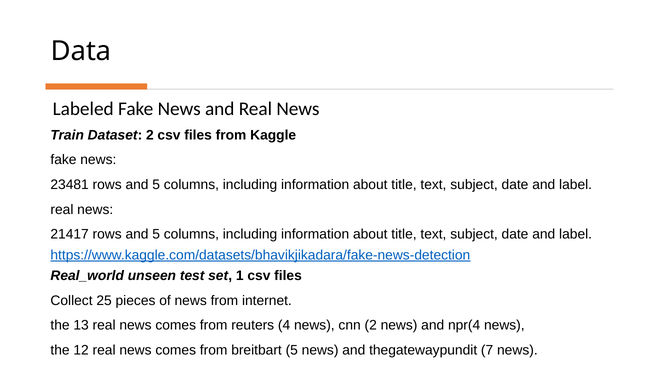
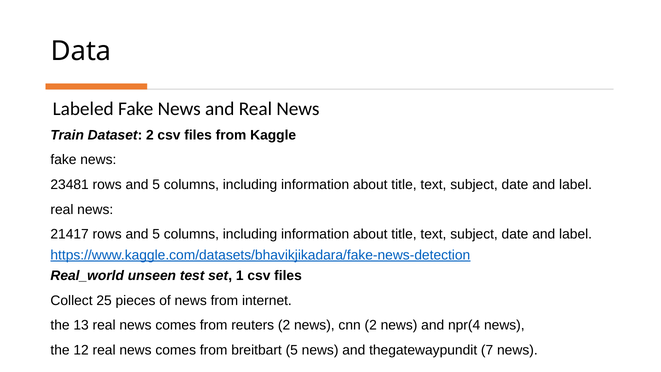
reuters 4: 4 -> 2
